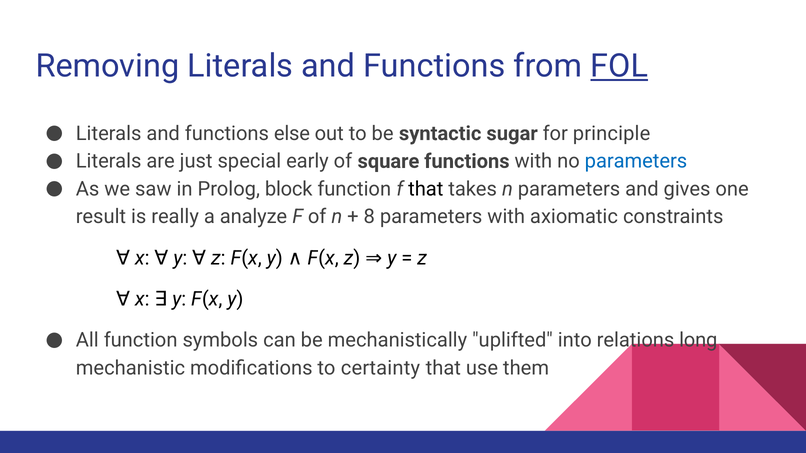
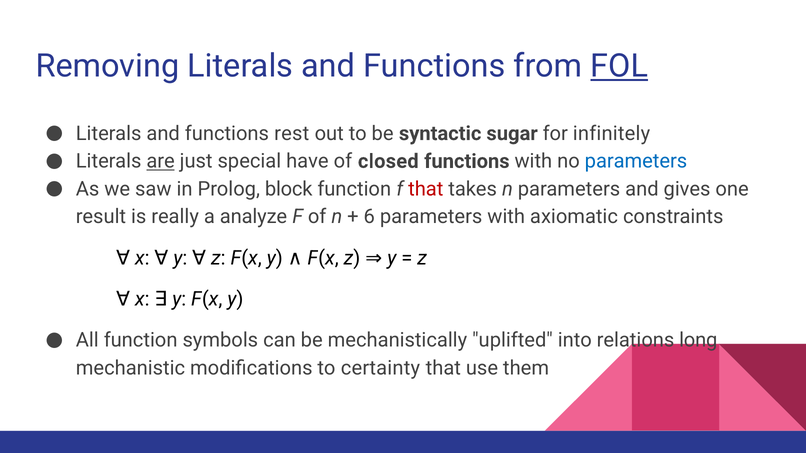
else: else -> rest
principle: principle -> infinitely
are underline: none -> present
early: early -> have
square: square -> closed
that at (426, 189) colour: black -> red
8: 8 -> 6
